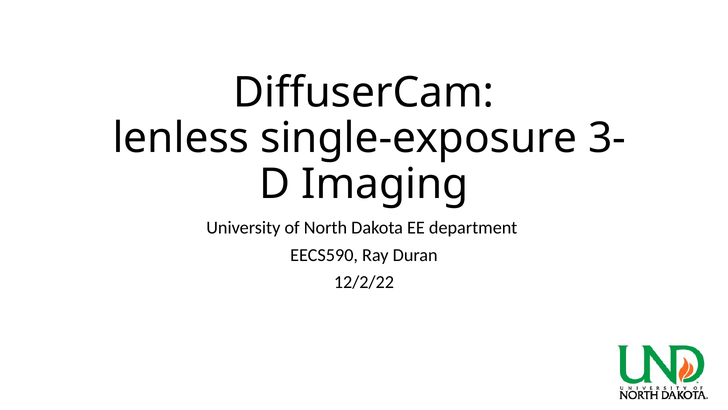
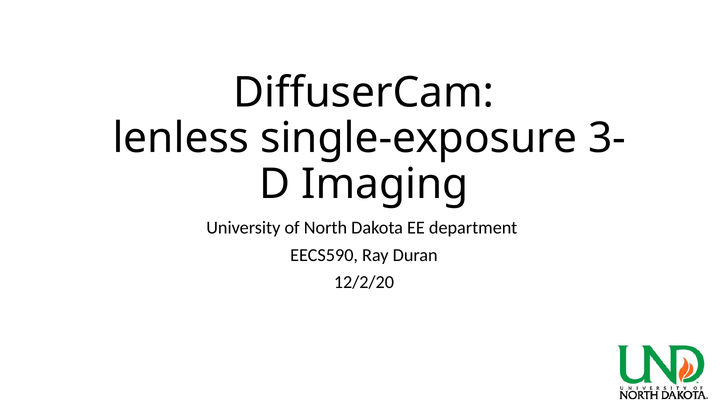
12/2/22: 12/2/22 -> 12/2/20
